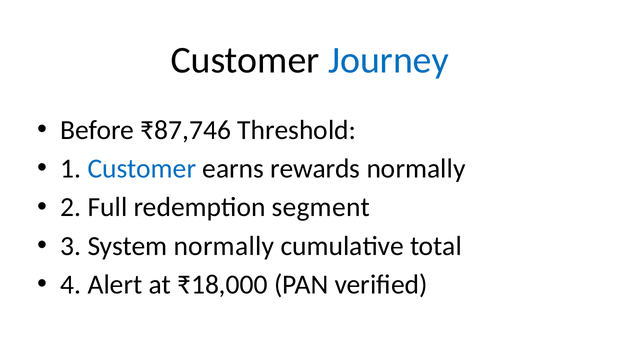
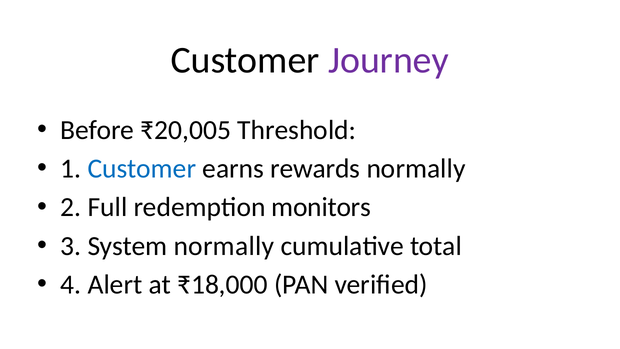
Journey colour: blue -> purple
₹87,746: ₹87,746 -> ₹20,005
segment: segment -> monitors
